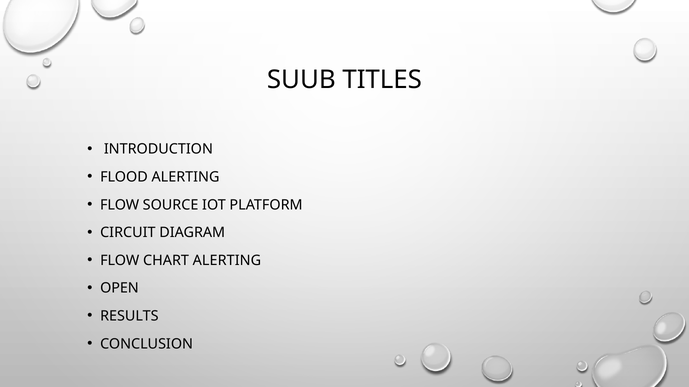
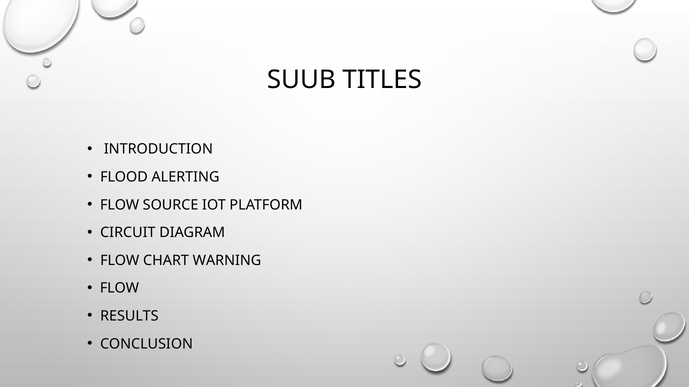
CHART ALERTING: ALERTING -> WARNING
OPEN at (119, 289): OPEN -> FLOW
